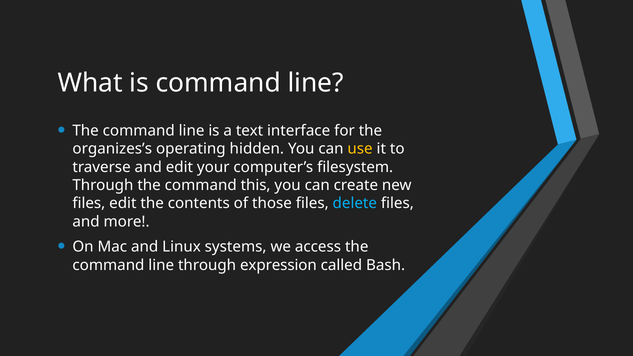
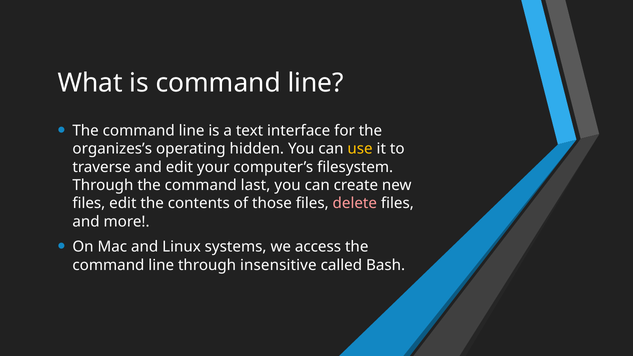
this: this -> last
delete colour: light blue -> pink
expression: expression -> insensitive
